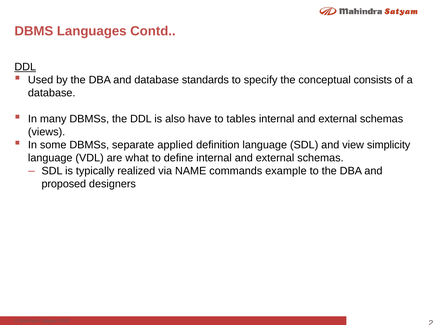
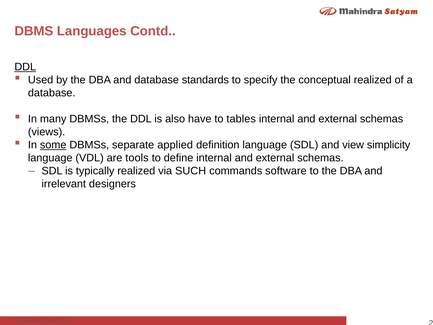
conceptual consists: consists -> realized
some underline: none -> present
what: what -> tools
NAME: NAME -> SUCH
example: example -> software
proposed: proposed -> irrelevant
